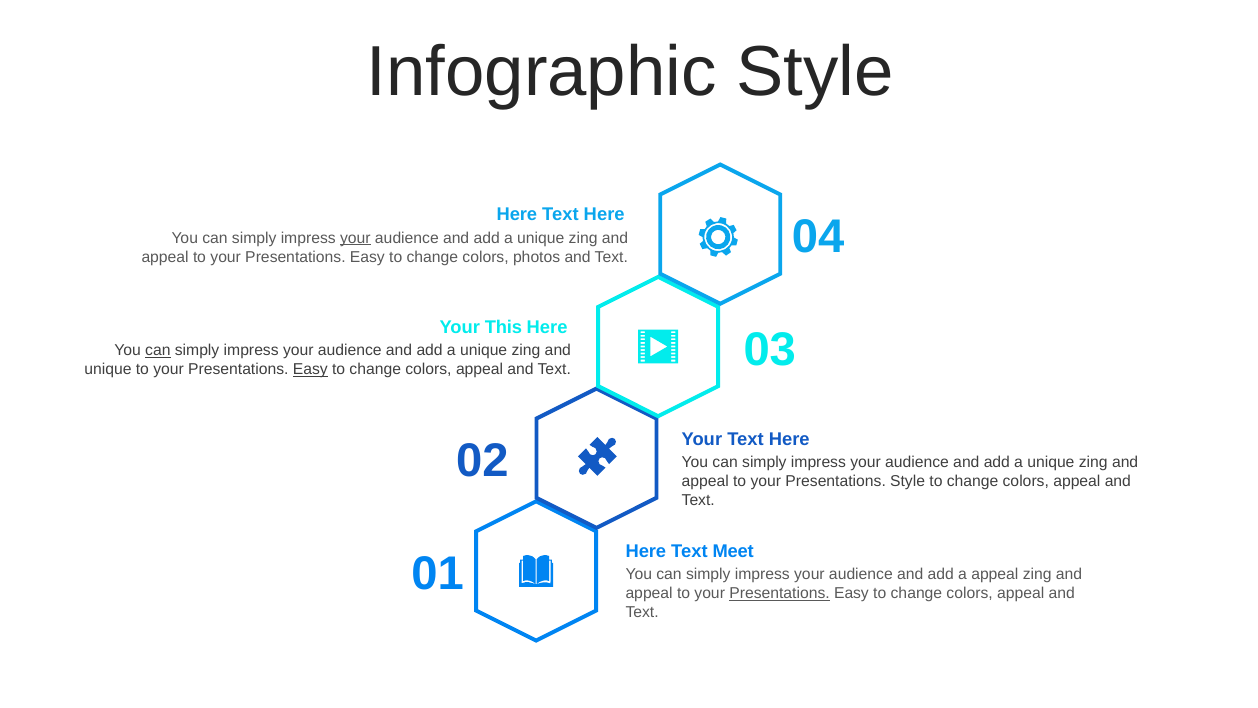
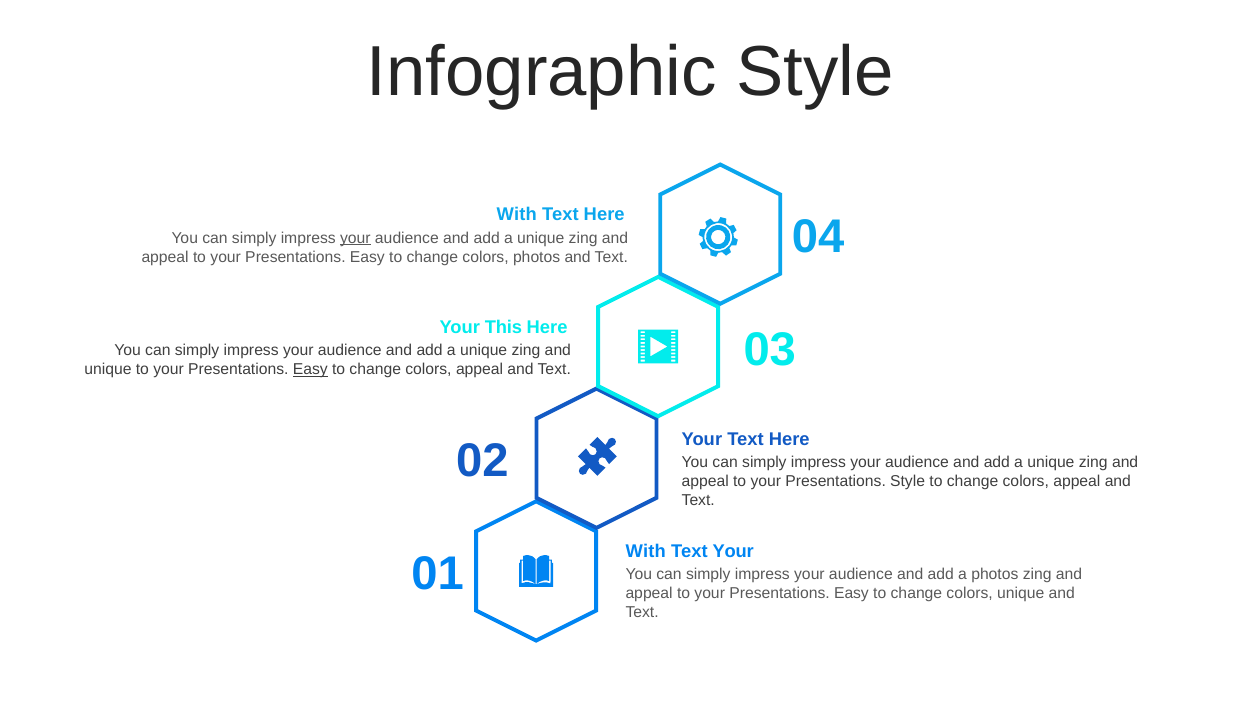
Here at (517, 215): Here -> With
can at (158, 350) underline: present -> none
Here at (646, 551): Here -> With
Meet at (733, 551): Meet -> Your
a appeal: appeal -> photos
Presentations at (780, 593) underline: present -> none
appeal at (1021, 593): appeal -> unique
